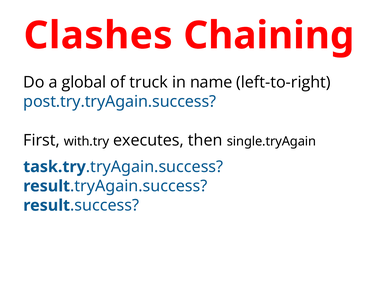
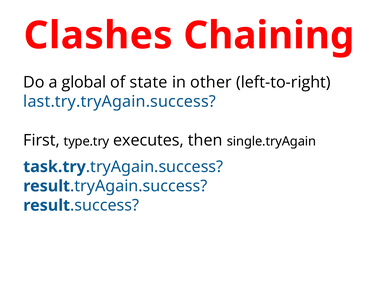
truck: truck -> state
name: name -> other
post.try.tryAgain.success: post.try.tryAgain.success -> last.try.tryAgain.success
with.try: with.try -> type.try
